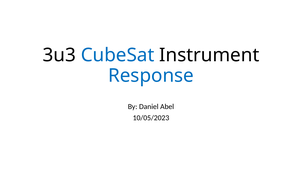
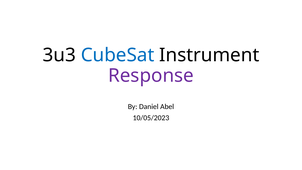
Response colour: blue -> purple
